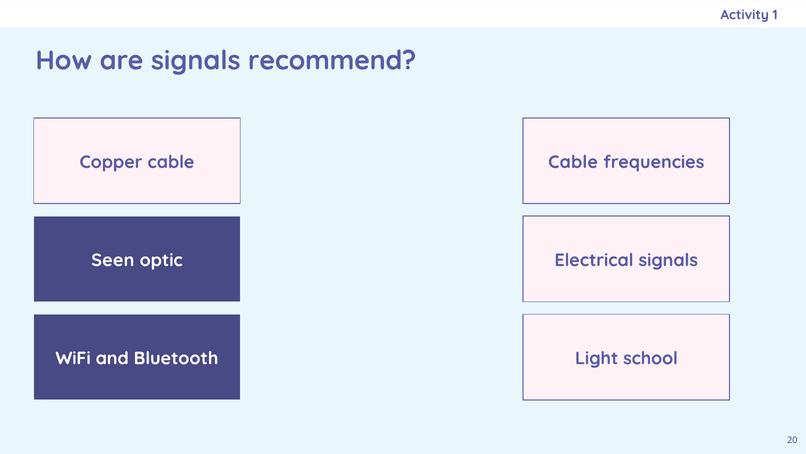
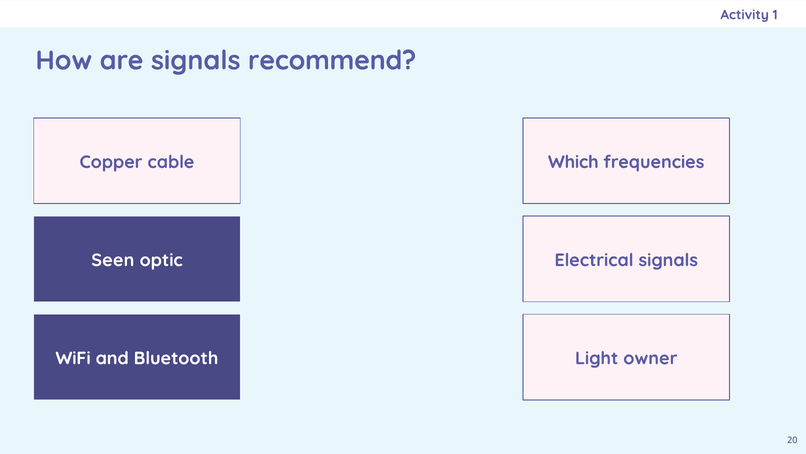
Cable at (573, 162): Cable -> Which
school: school -> owner
